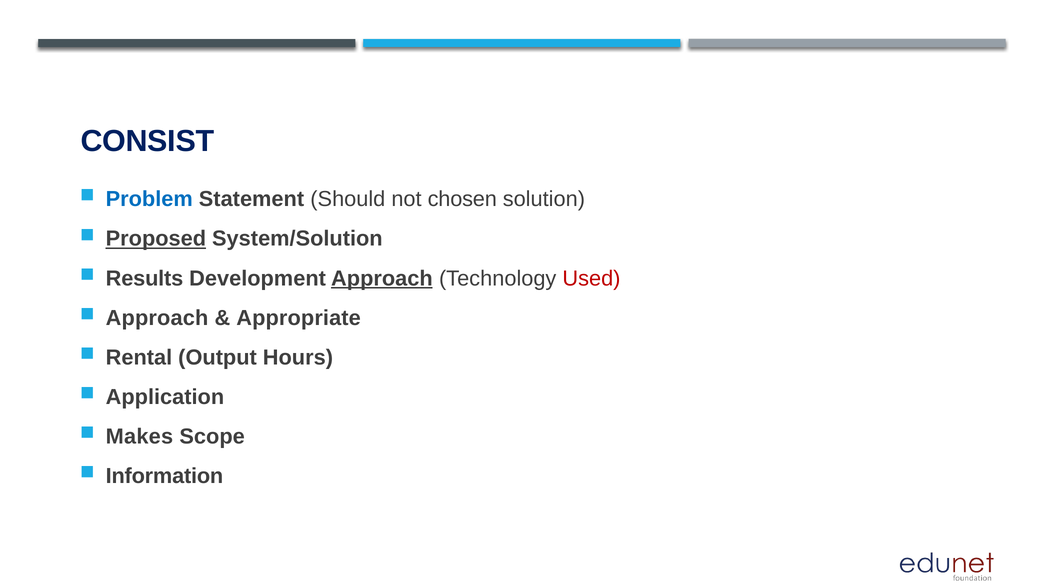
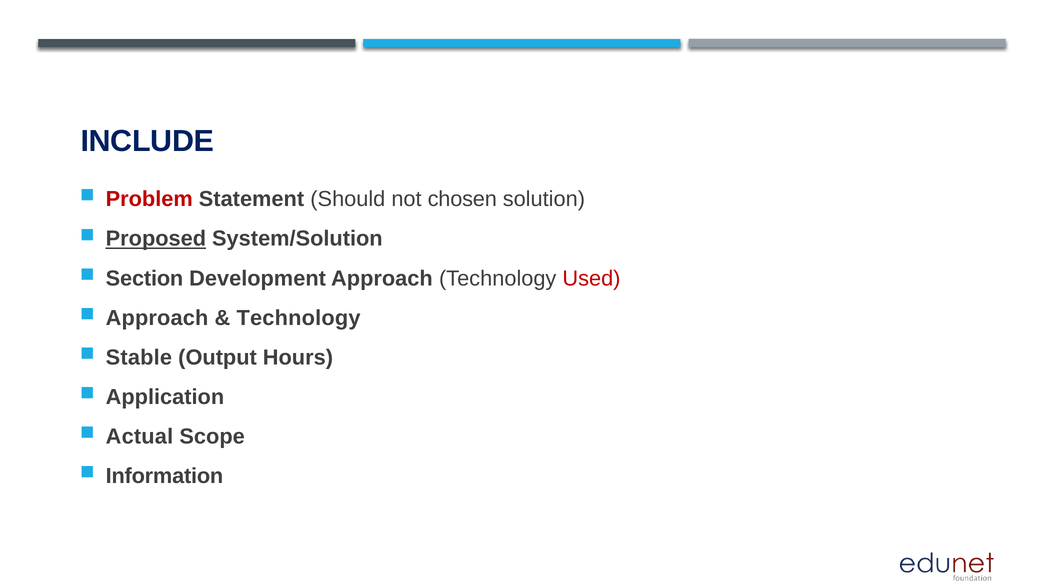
CONSIST: CONSIST -> INCLUDE
Problem colour: blue -> red
Results: Results -> Section
Approach at (382, 278) underline: present -> none
Appropriate at (299, 318): Appropriate -> Technology
Rental: Rental -> Stable
Makes: Makes -> Actual
